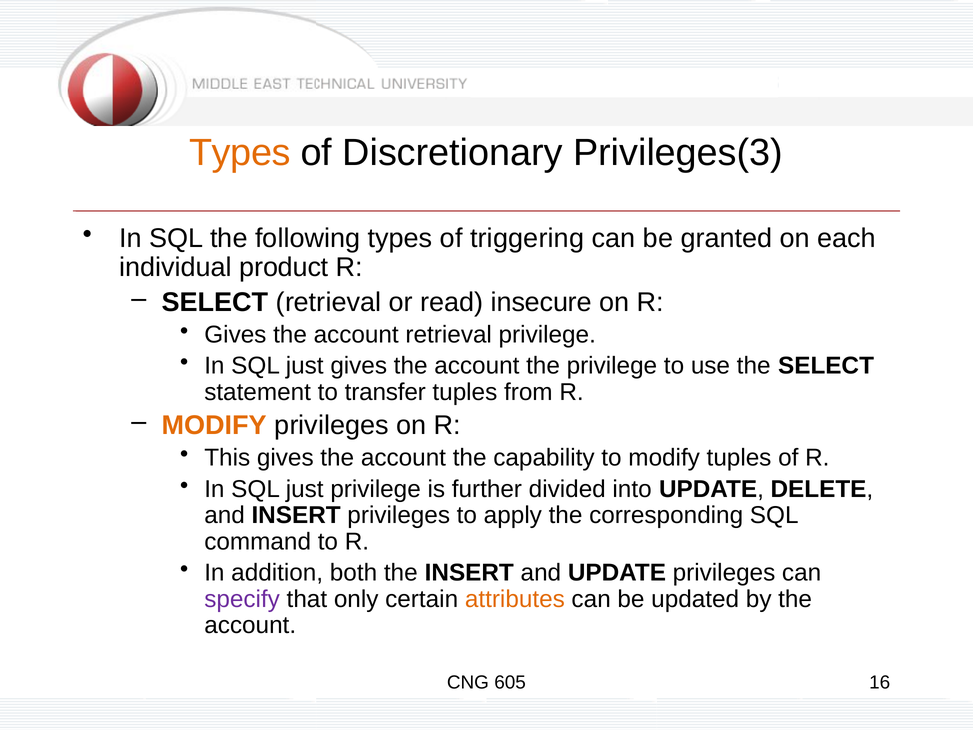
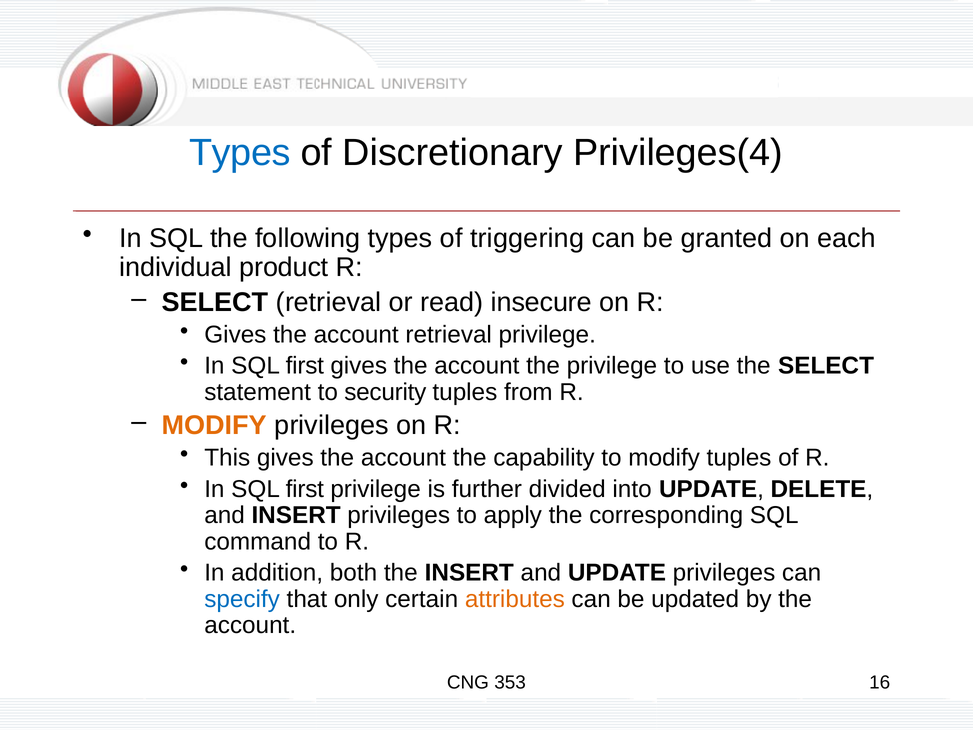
Types at (240, 153) colour: orange -> blue
Privileges(3: Privileges(3 -> Privileges(4
just at (305, 366): just -> first
transfer: transfer -> security
just at (305, 489): just -> first
specify colour: purple -> blue
605: 605 -> 353
